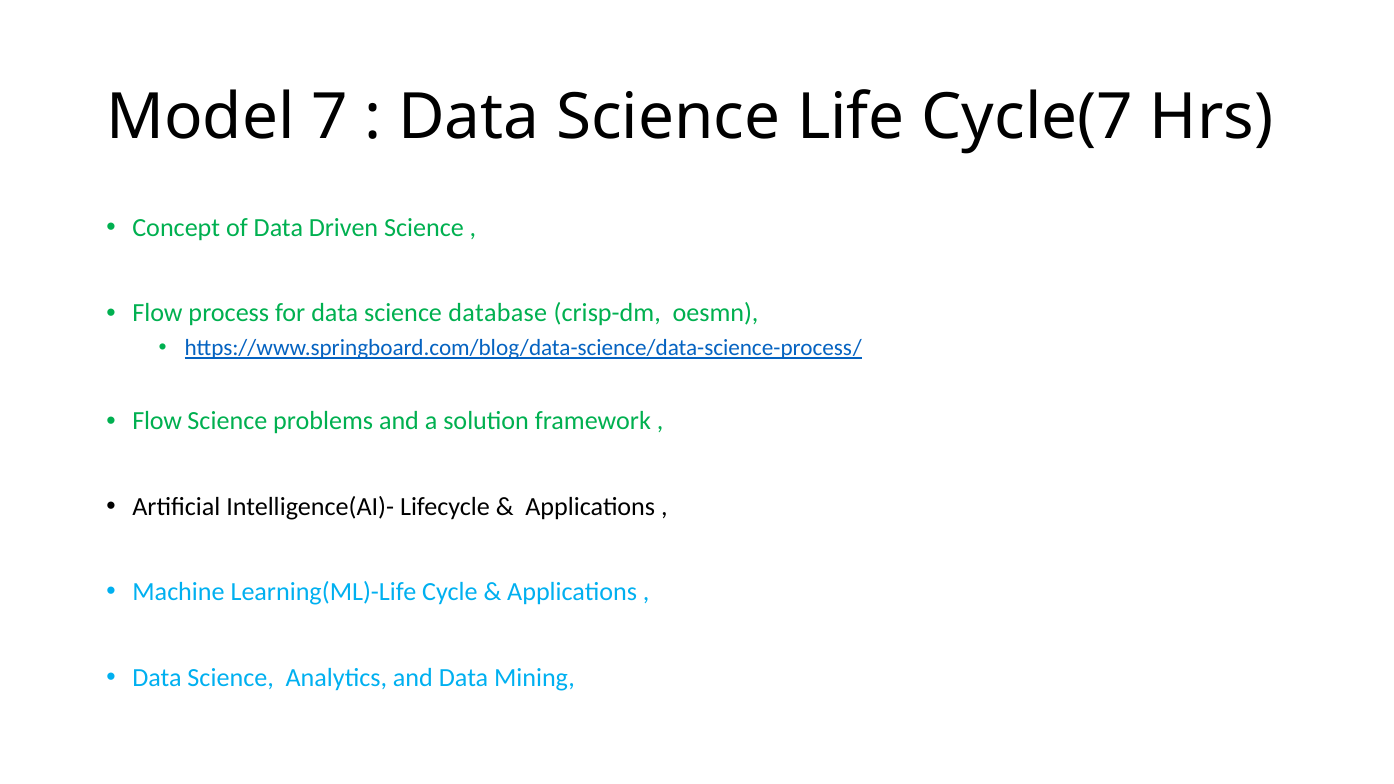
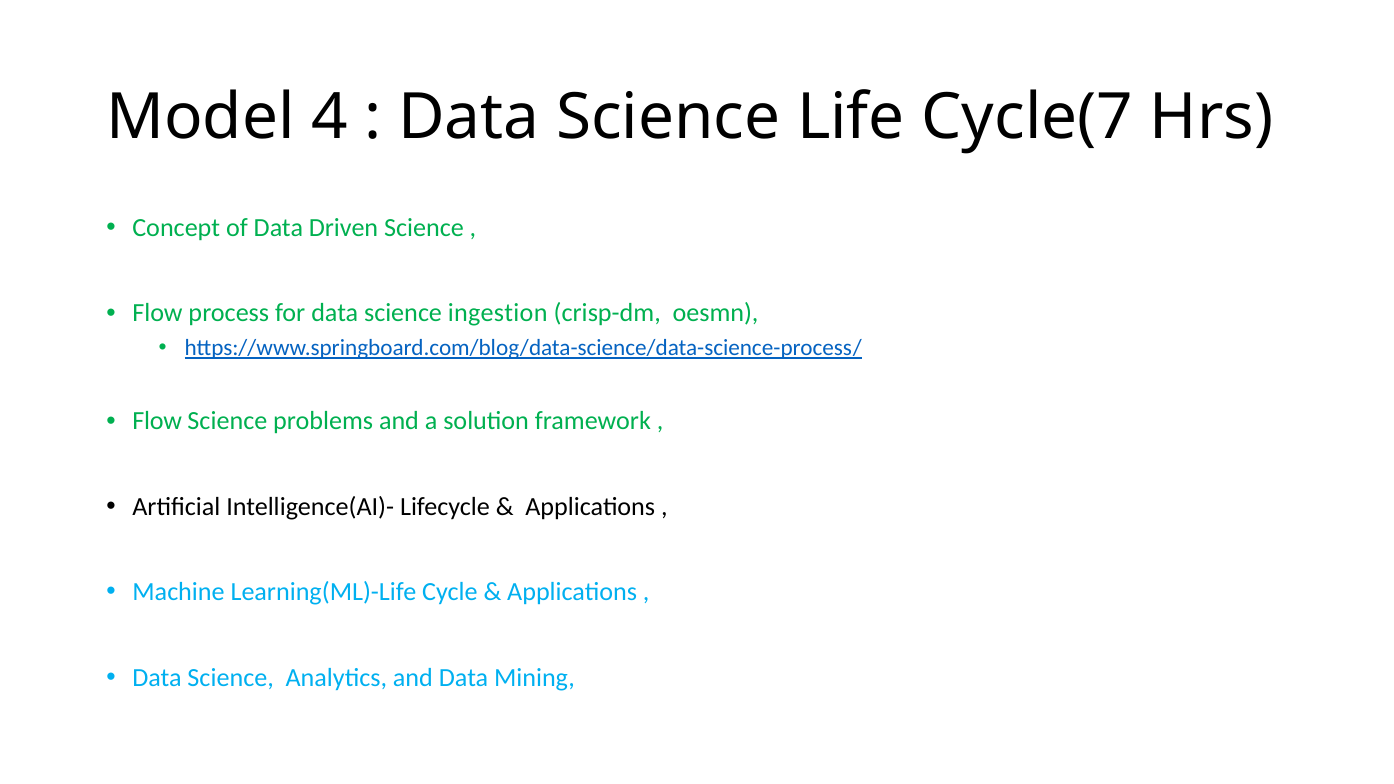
7: 7 -> 4
database: database -> ingestion
